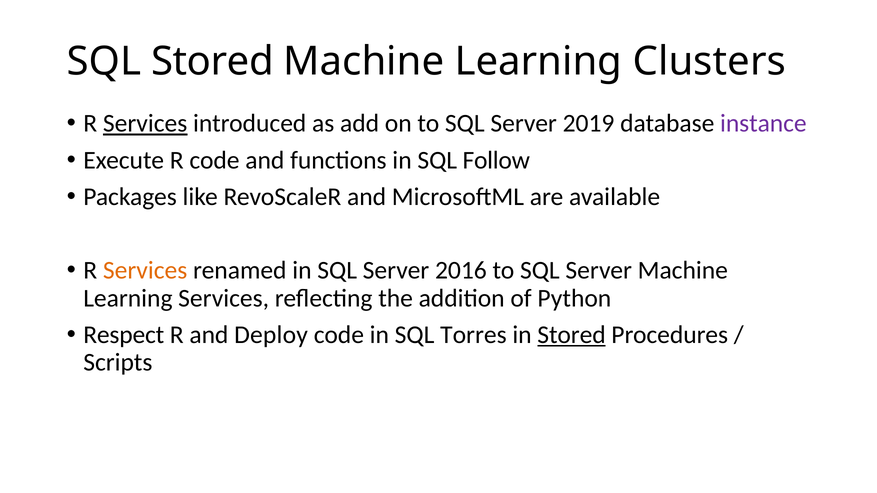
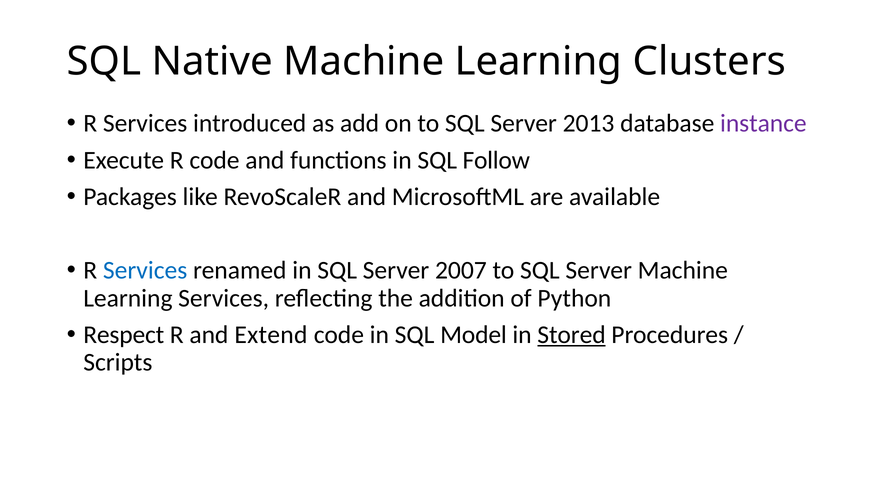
SQL Stored: Stored -> Native
Services at (145, 124) underline: present -> none
2019: 2019 -> 2013
Services at (145, 271) colour: orange -> blue
2016: 2016 -> 2007
Deploy: Deploy -> Extend
Torres: Torres -> Model
